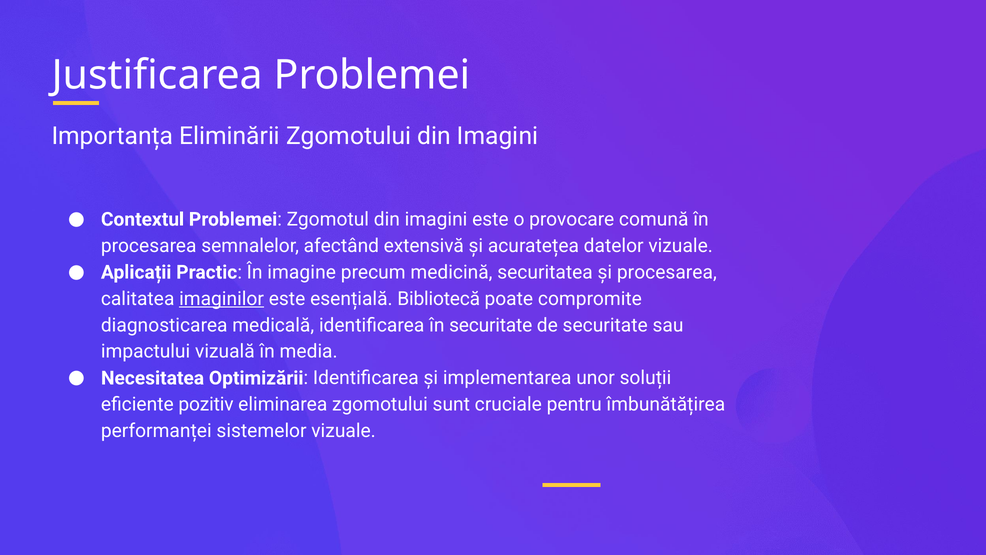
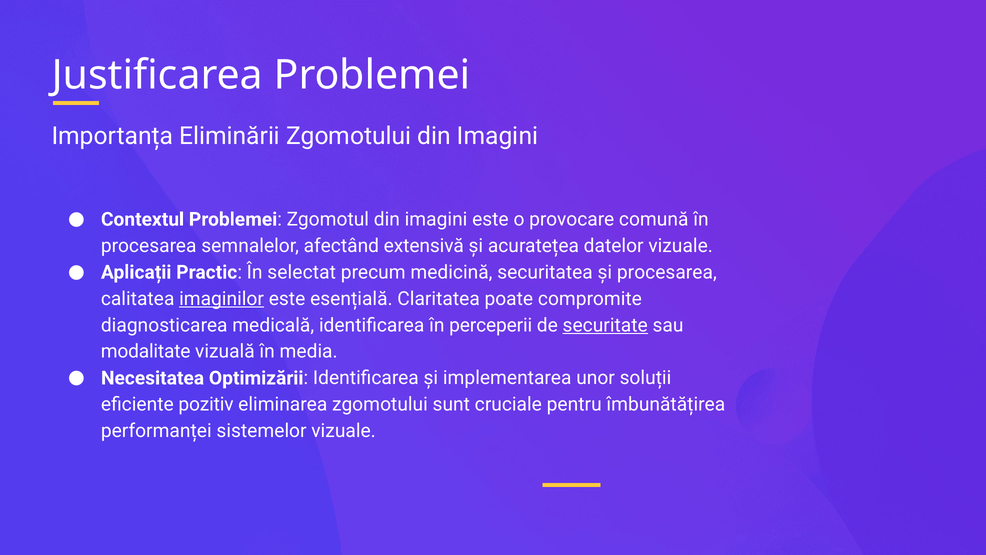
imagine: imagine -> selectat
Bibliotecă: Bibliotecă -> Claritatea
în securitate: securitate -> perceperii
securitate at (605, 325) underline: none -> present
impactului: impactului -> modalitate
